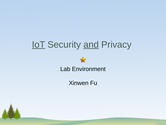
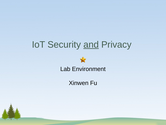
IoT underline: present -> none
